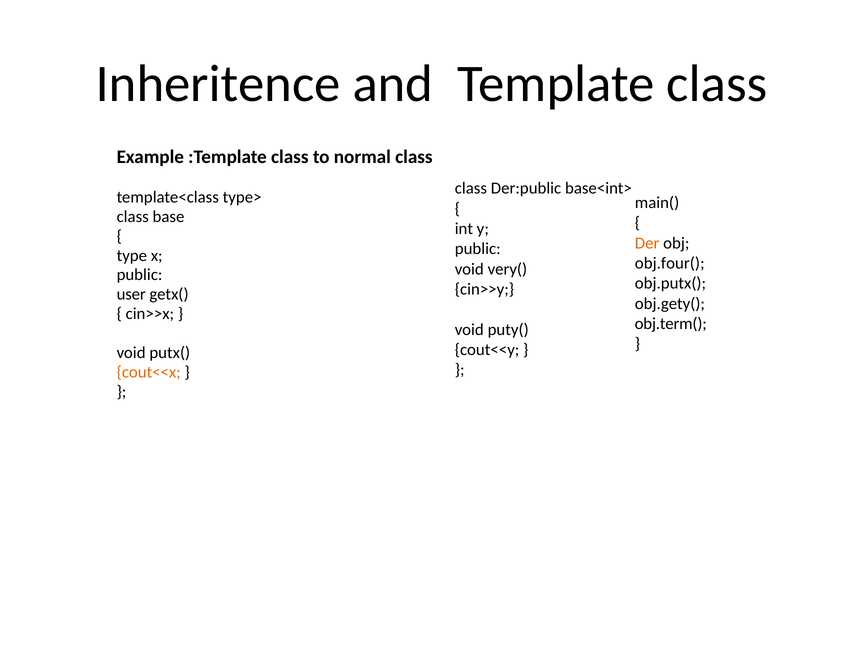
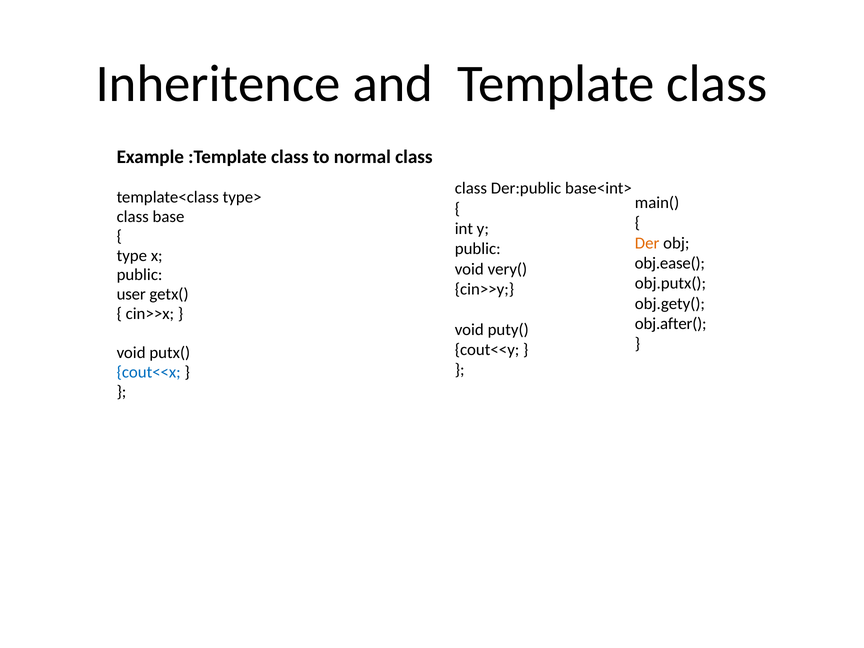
obj.four(: obj.four( -> obj.ease(
obj.term(: obj.term( -> obj.after(
cout<<x colour: orange -> blue
